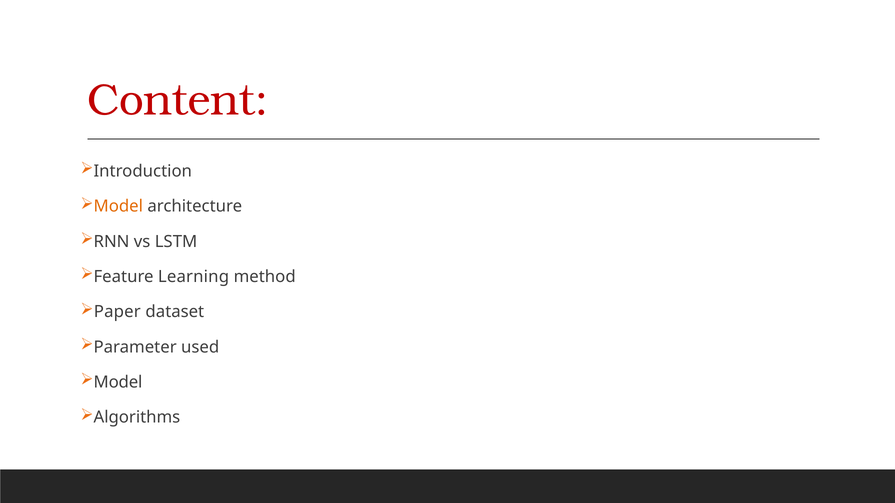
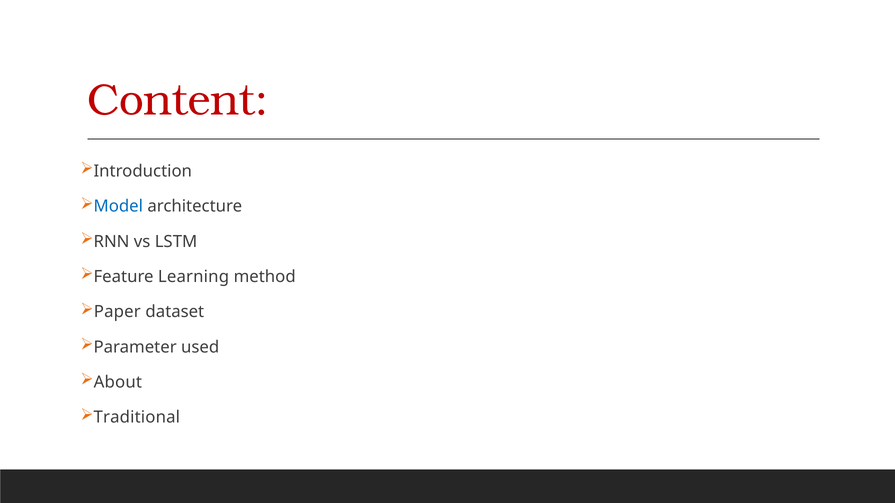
Model at (118, 207) colour: orange -> blue
Model at (118, 383): Model -> About
Algorithms: Algorithms -> Traditional
